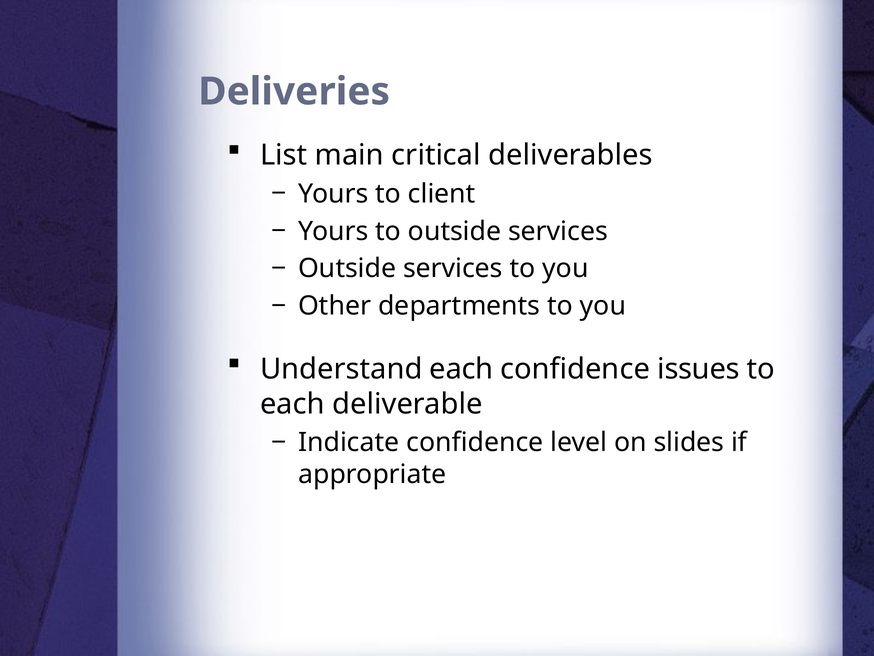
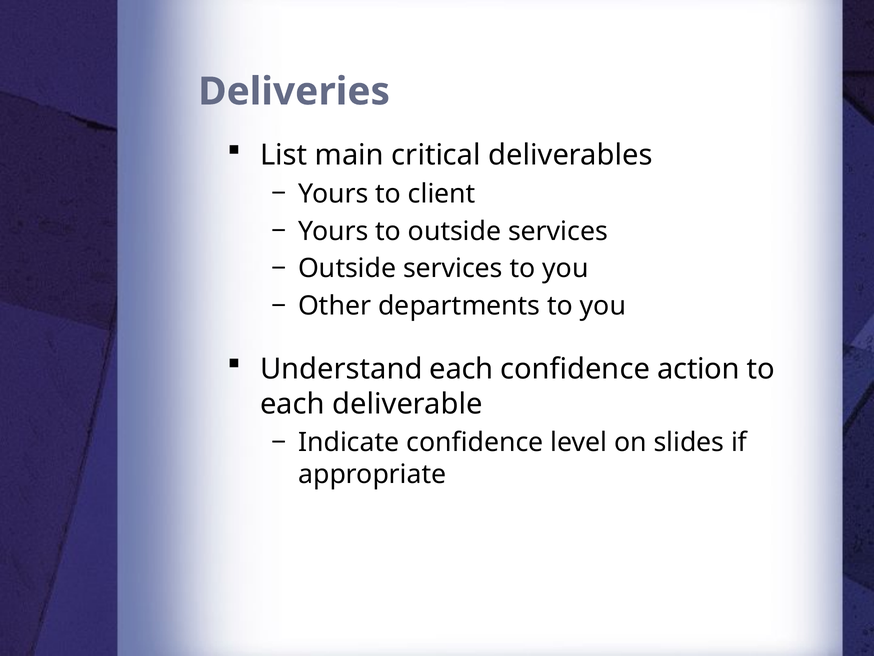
issues: issues -> action
